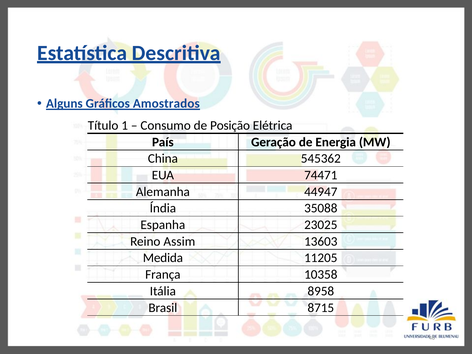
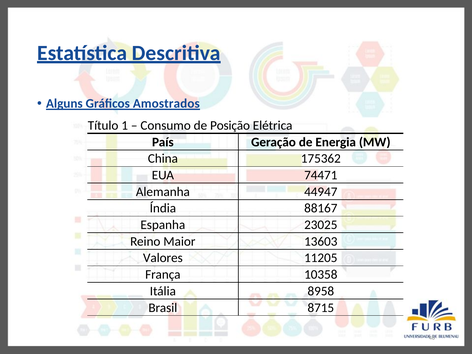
545362: 545362 -> 175362
35088: 35088 -> 88167
Assim: Assim -> Maior
Medida: Medida -> Valores
